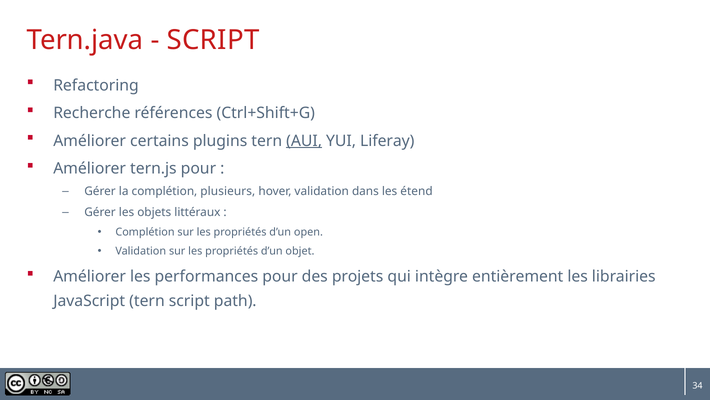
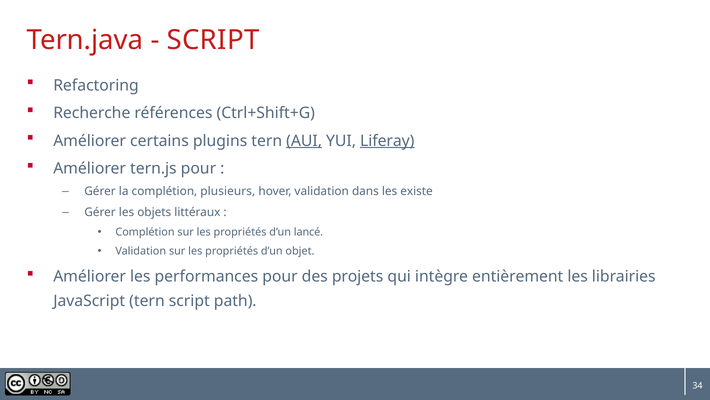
Liferay underline: none -> present
étend: étend -> existe
open: open -> lancé
